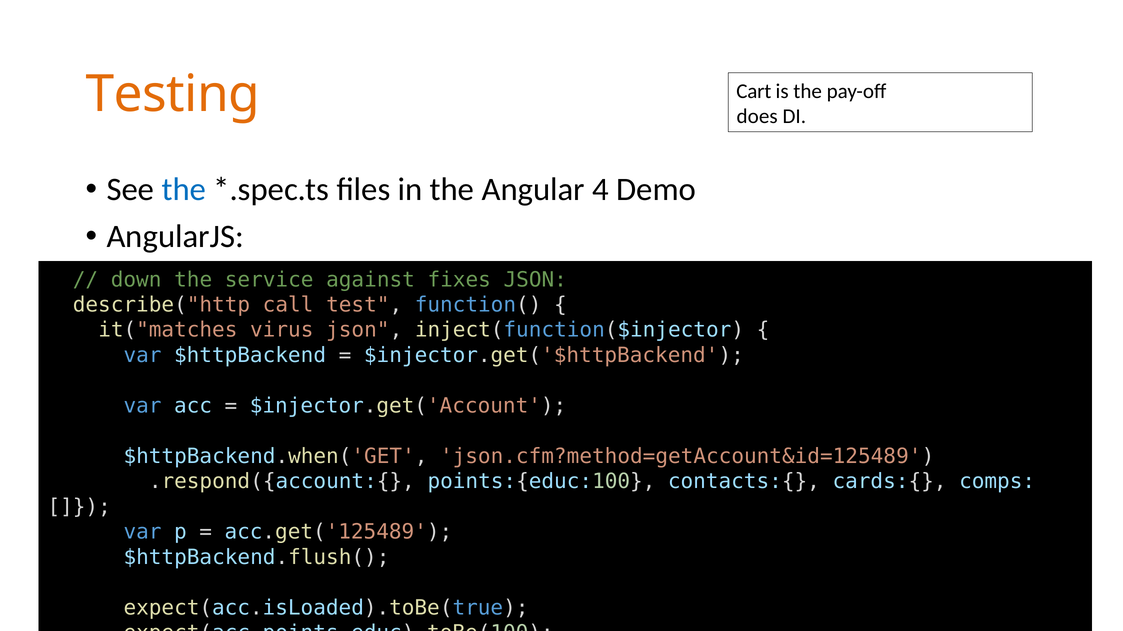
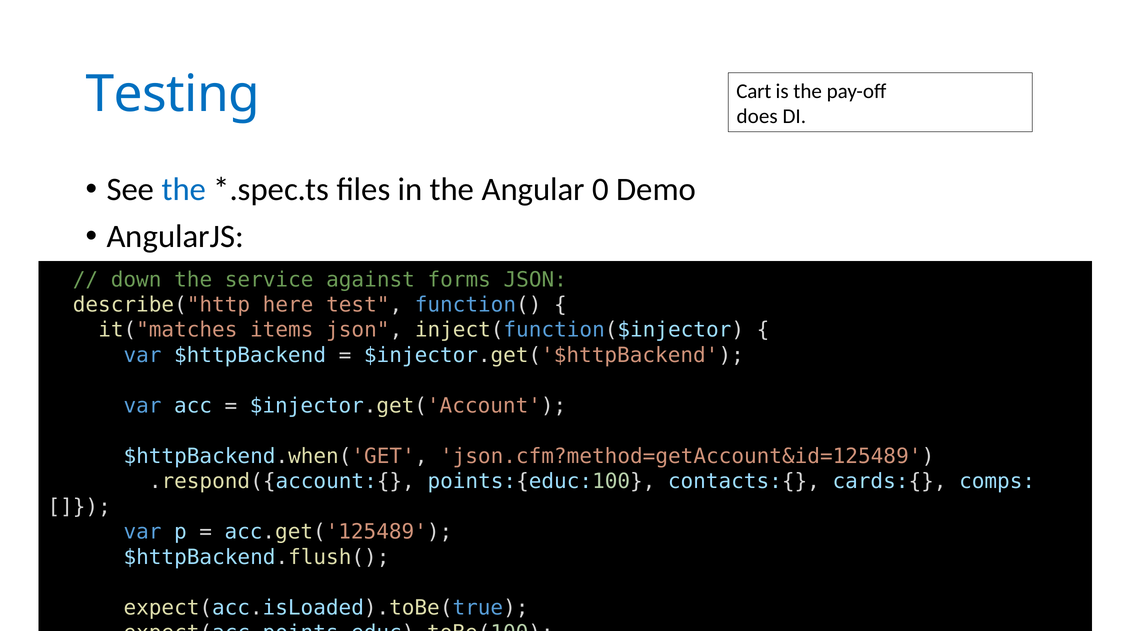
Testing colour: orange -> blue
4: 4 -> 0
fixes: fixes -> forms
call: call -> here
virus: virus -> items
